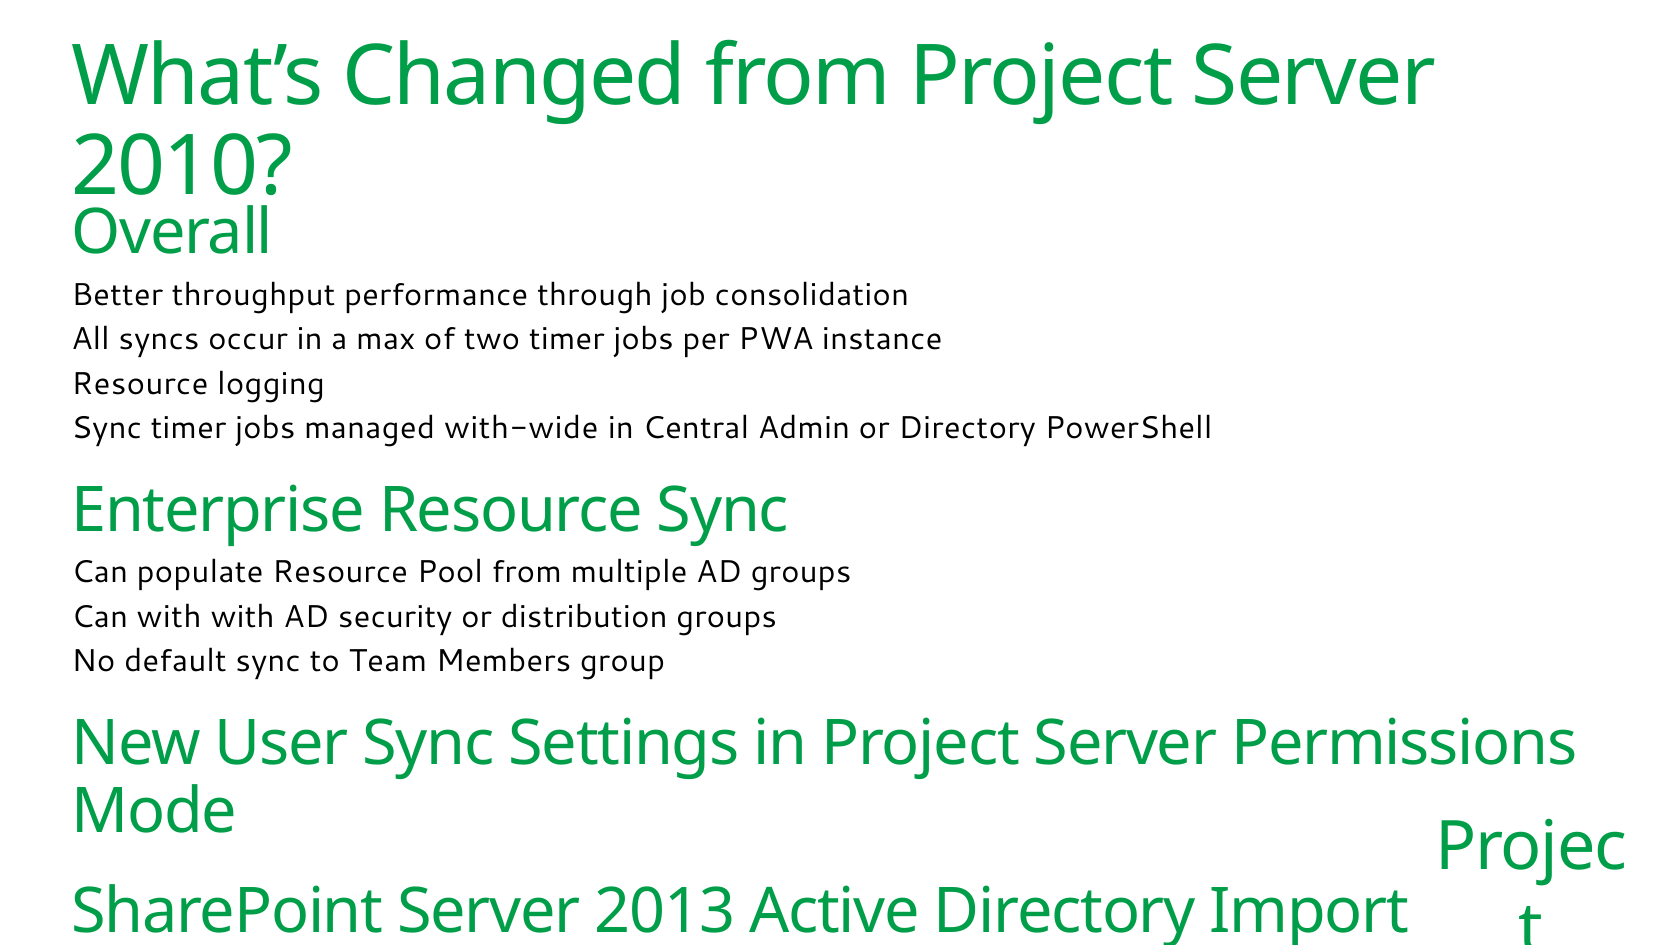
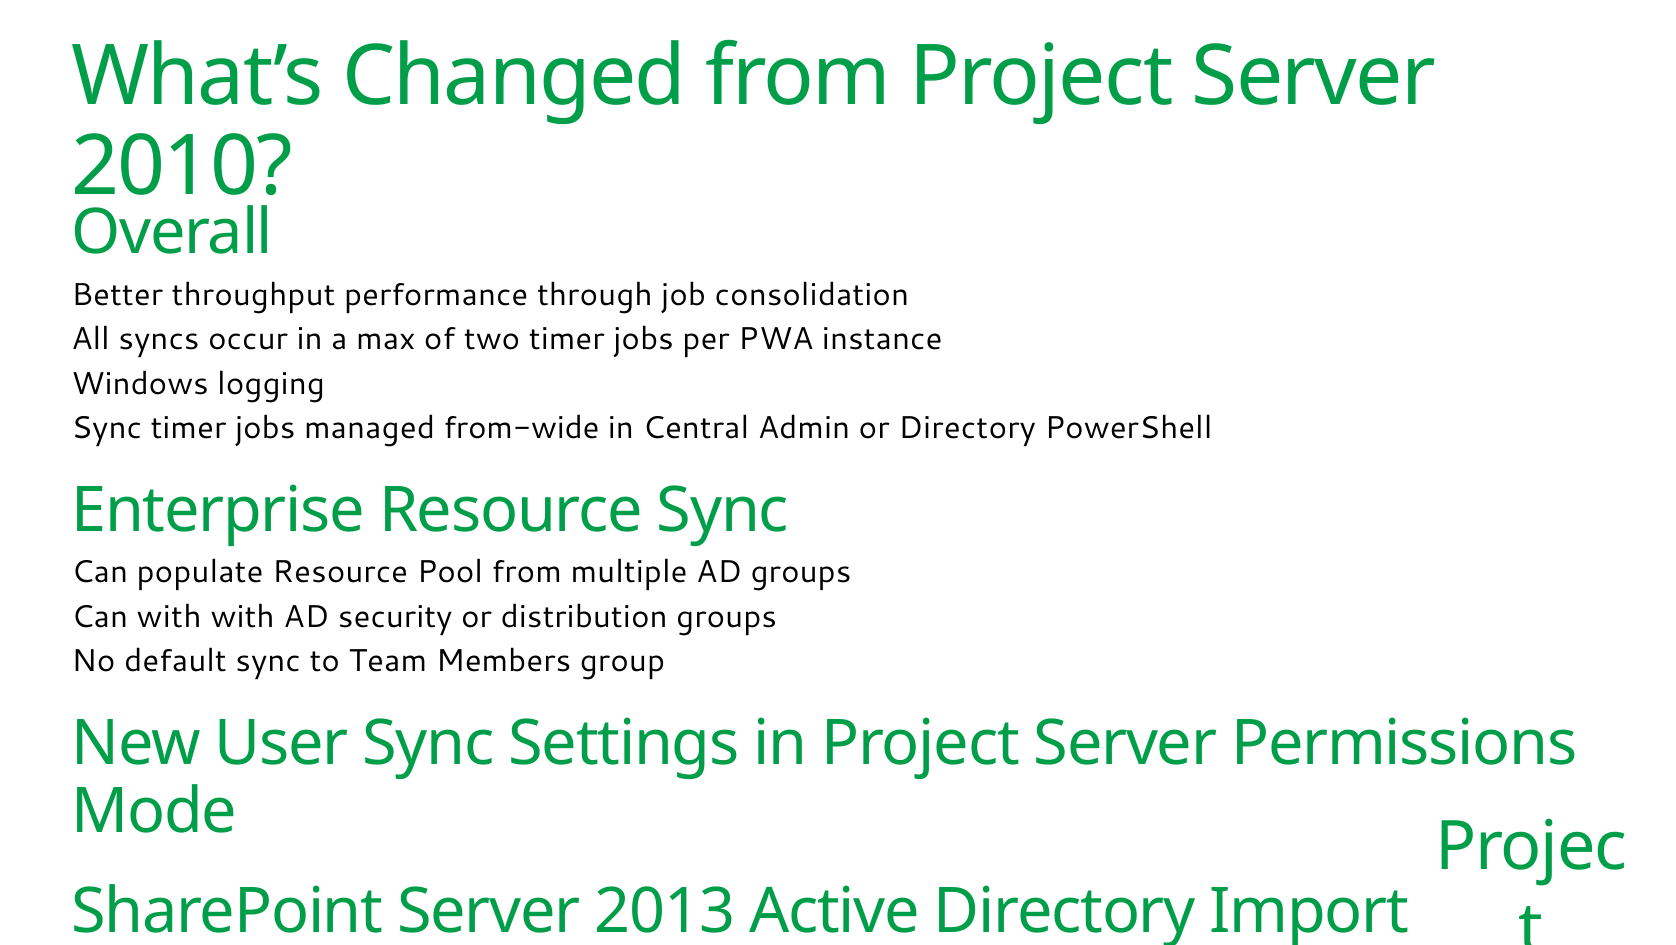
Resource at (140, 384): Resource -> Windows
with-wide: with-wide -> from-wide
